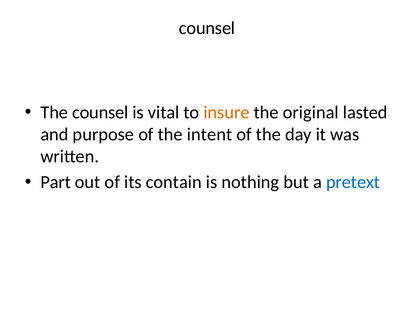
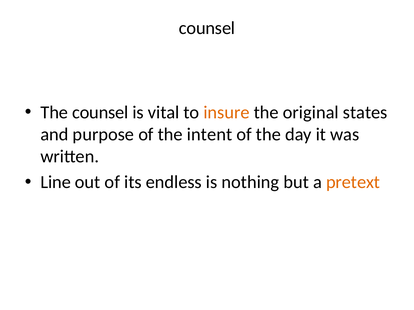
lasted: lasted -> states
Part: Part -> Line
contain: contain -> endless
pretext colour: blue -> orange
